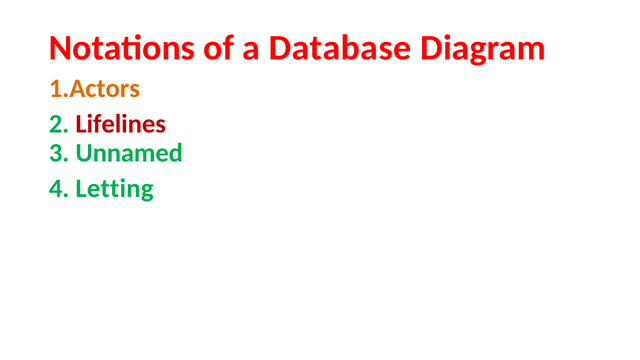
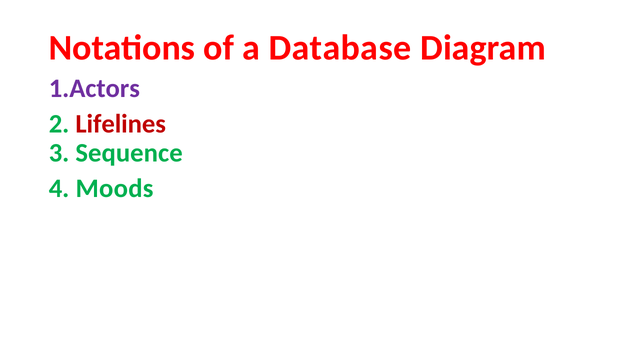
1.Actors colour: orange -> purple
Unnamed: Unnamed -> Sequence
Letting: Letting -> Moods
